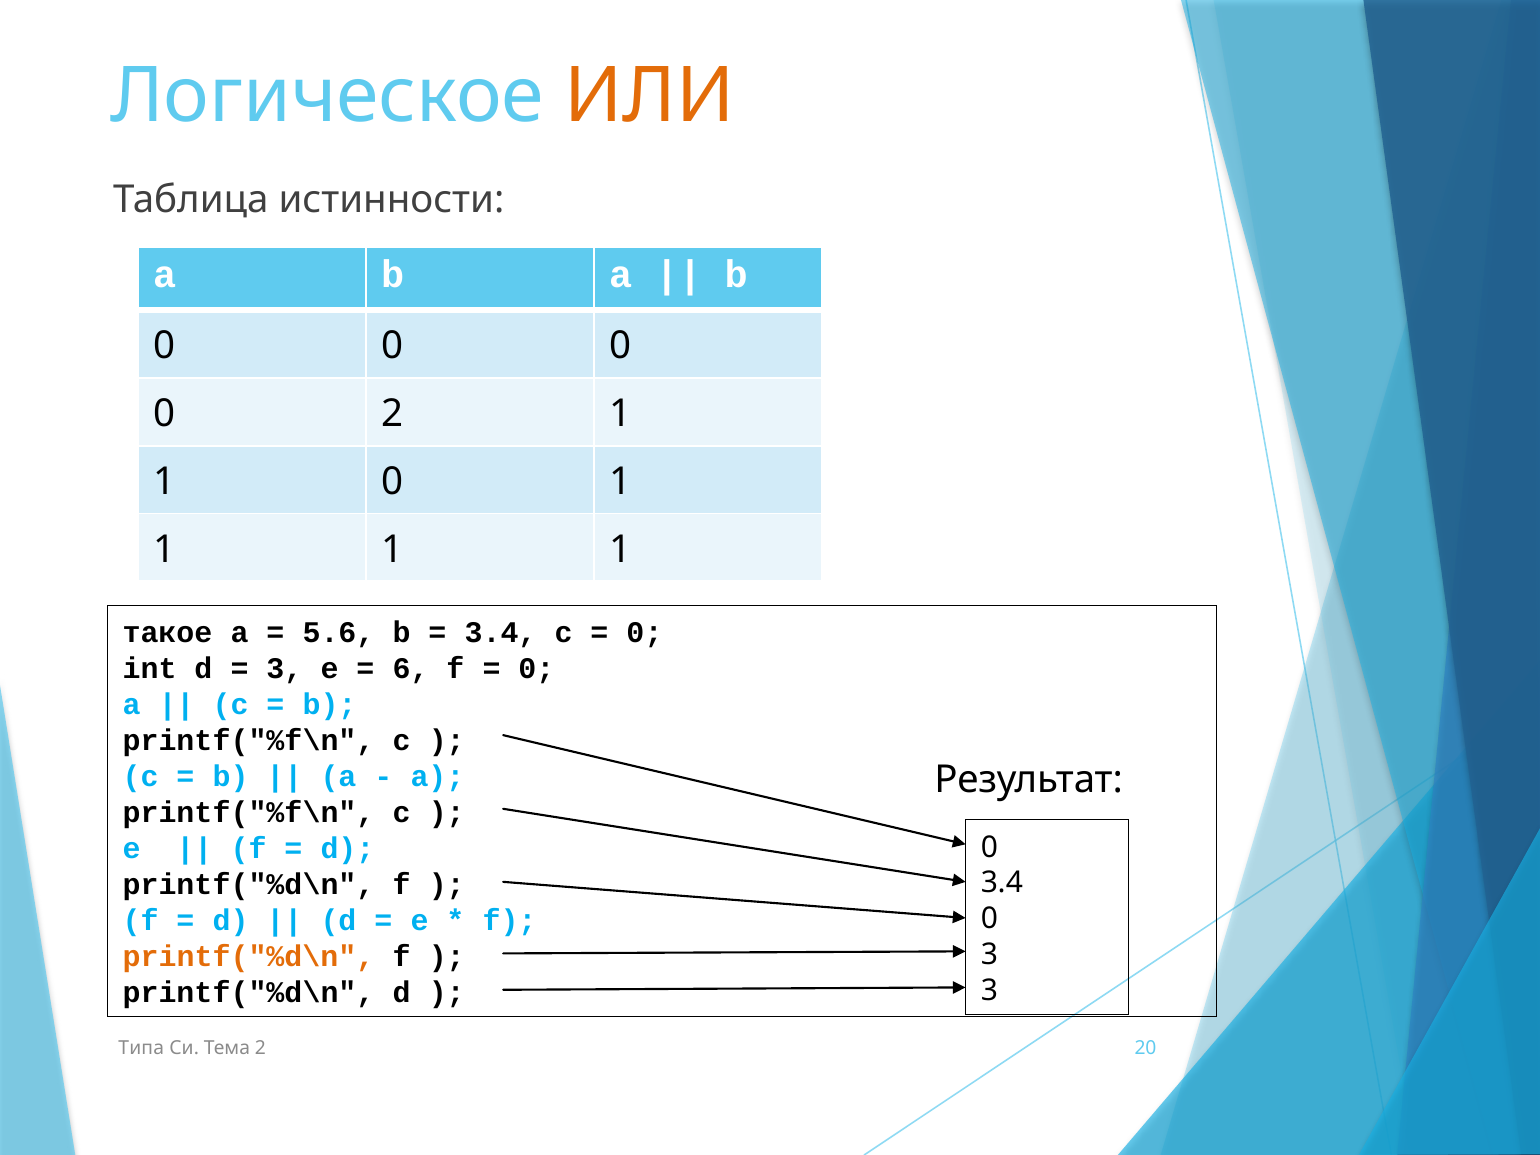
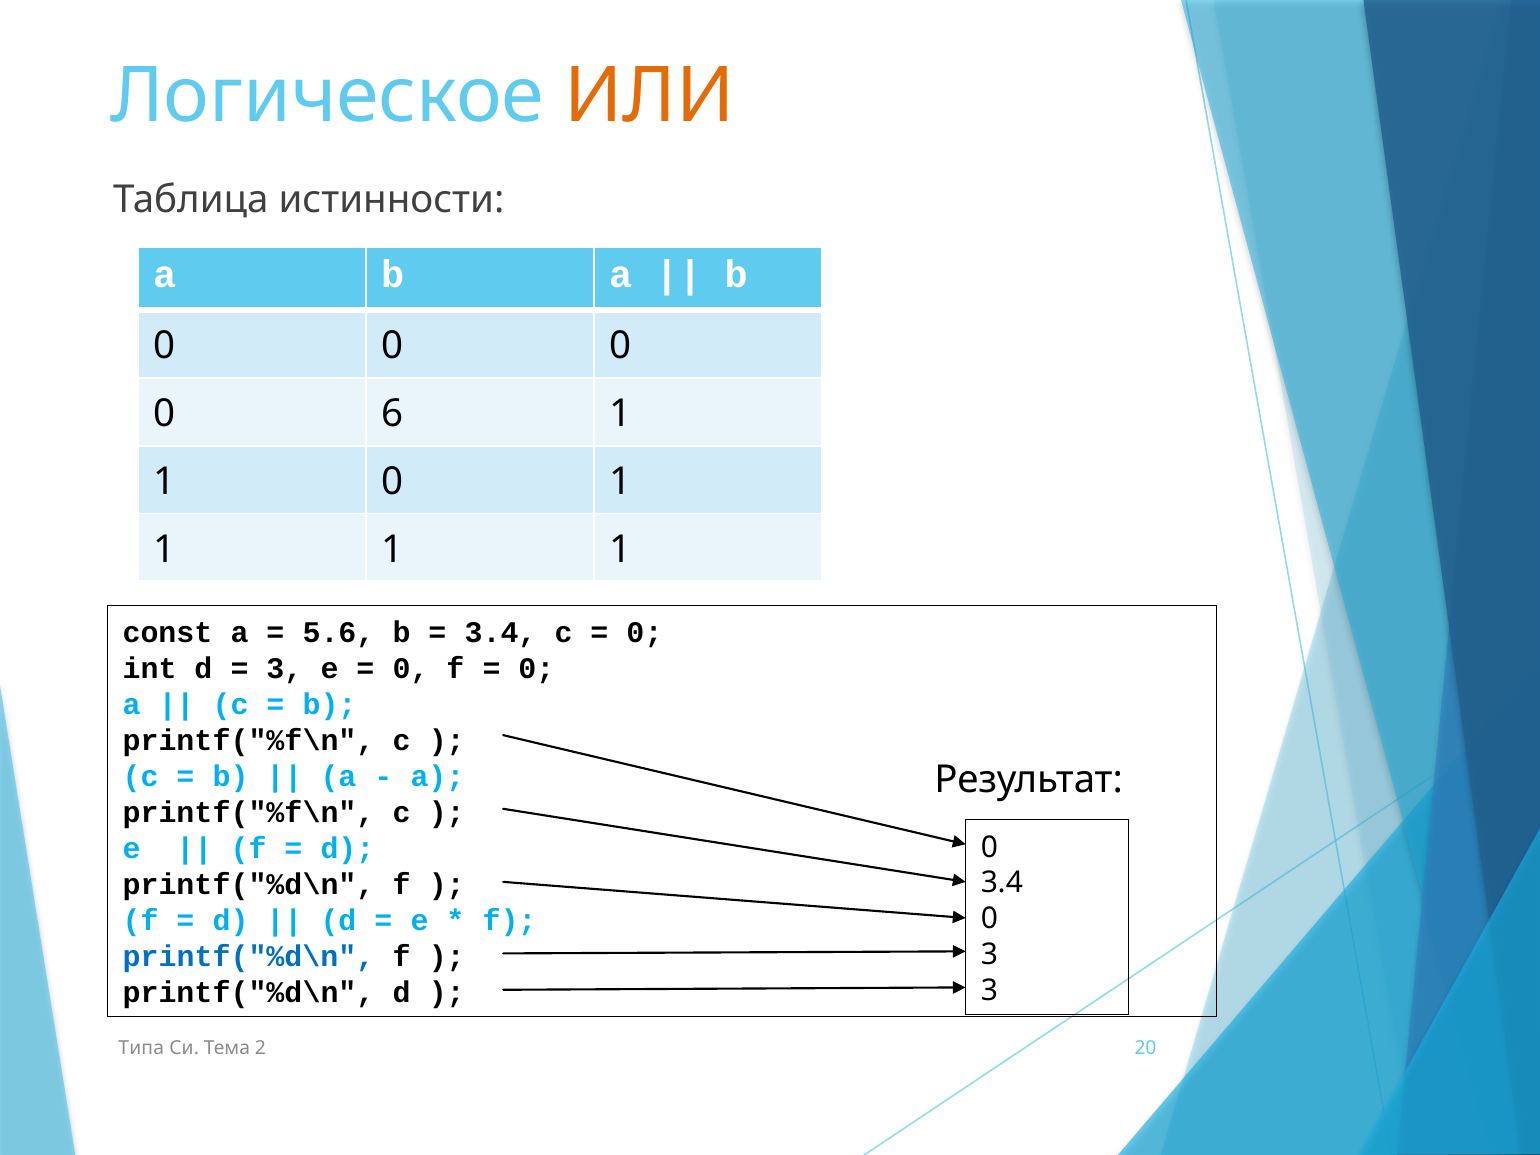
0 2: 2 -> 6
такое: такое -> const
6 at (411, 669): 6 -> 0
printf("%d\n at (248, 957) colour: orange -> blue
